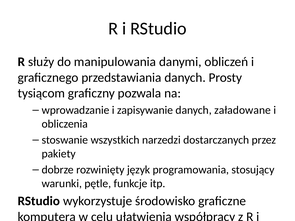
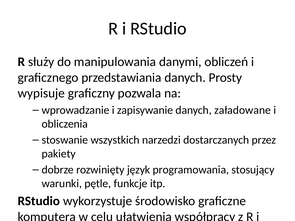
tysiącom: tysiącom -> wypisuje
